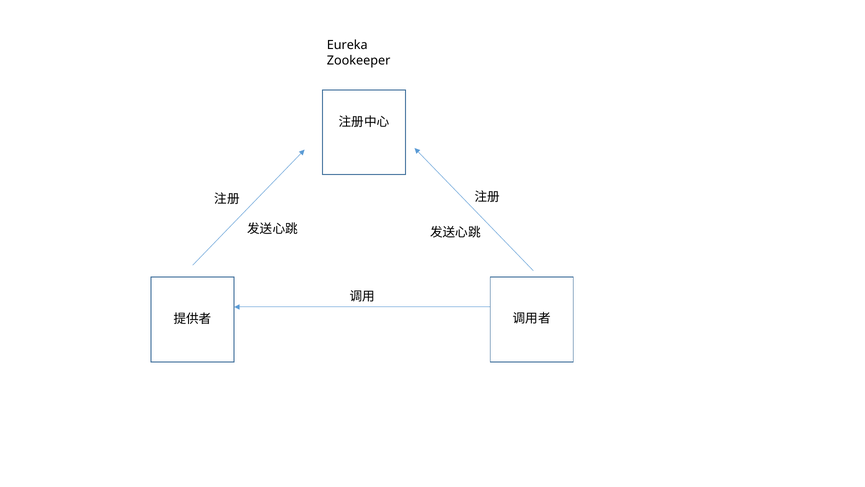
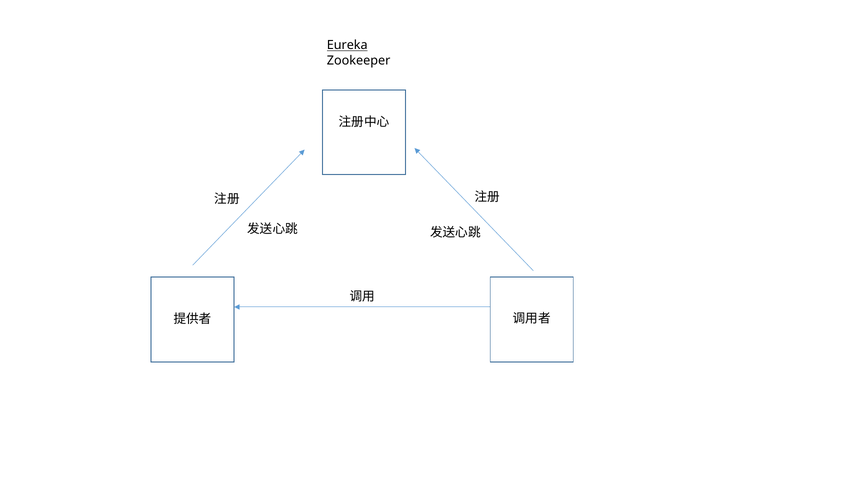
Eureka underline: none -> present
